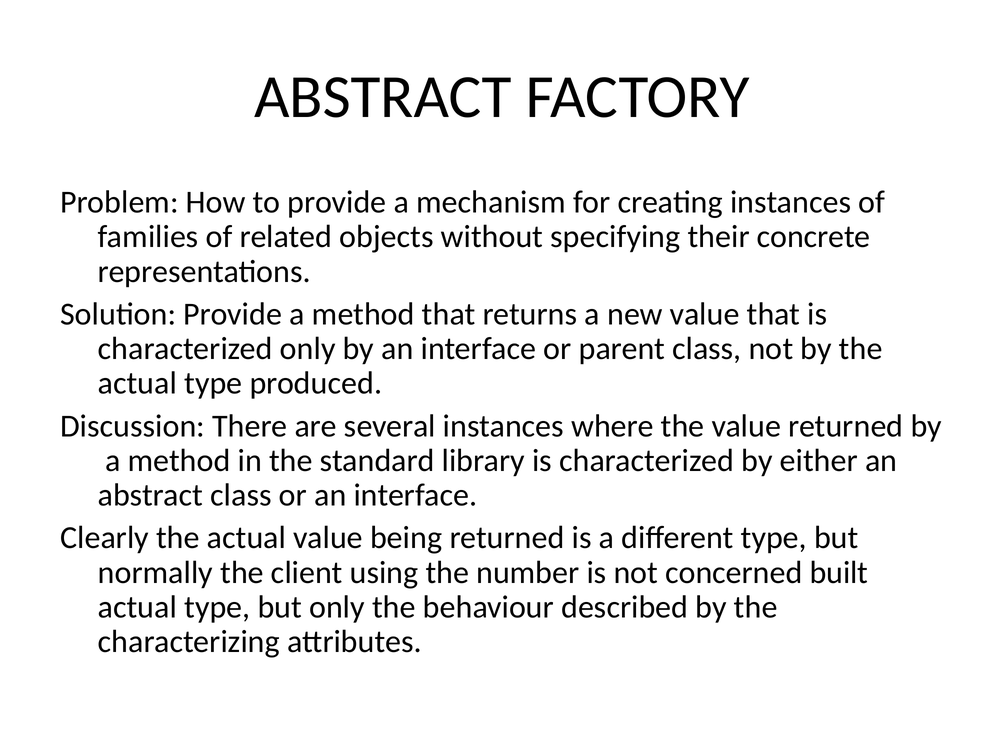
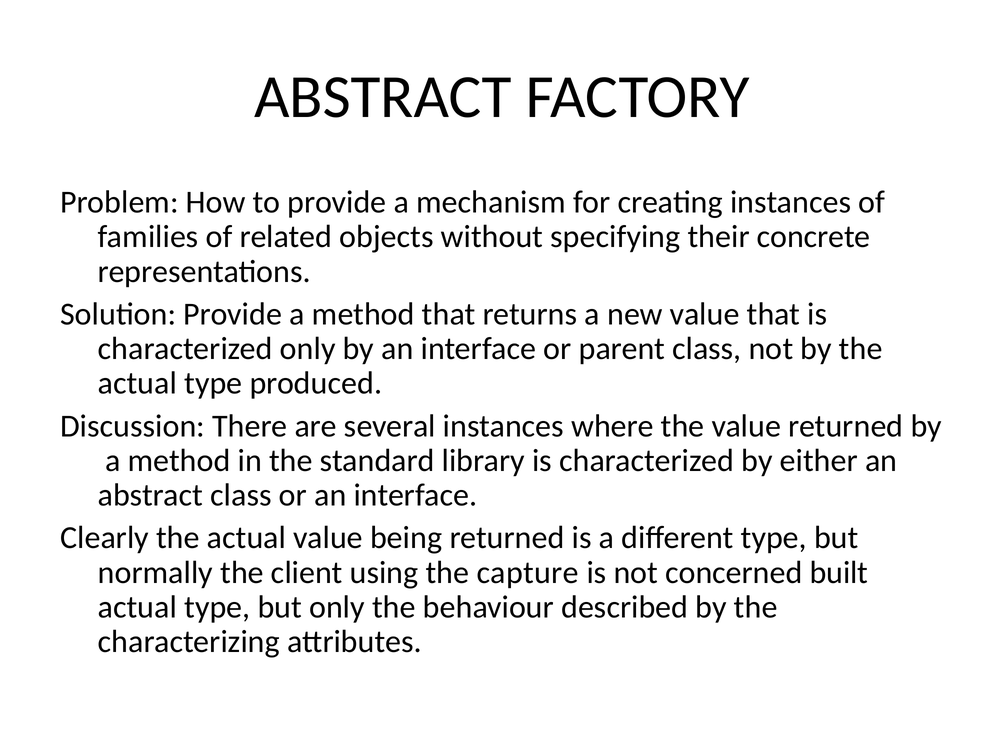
number: number -> capture
